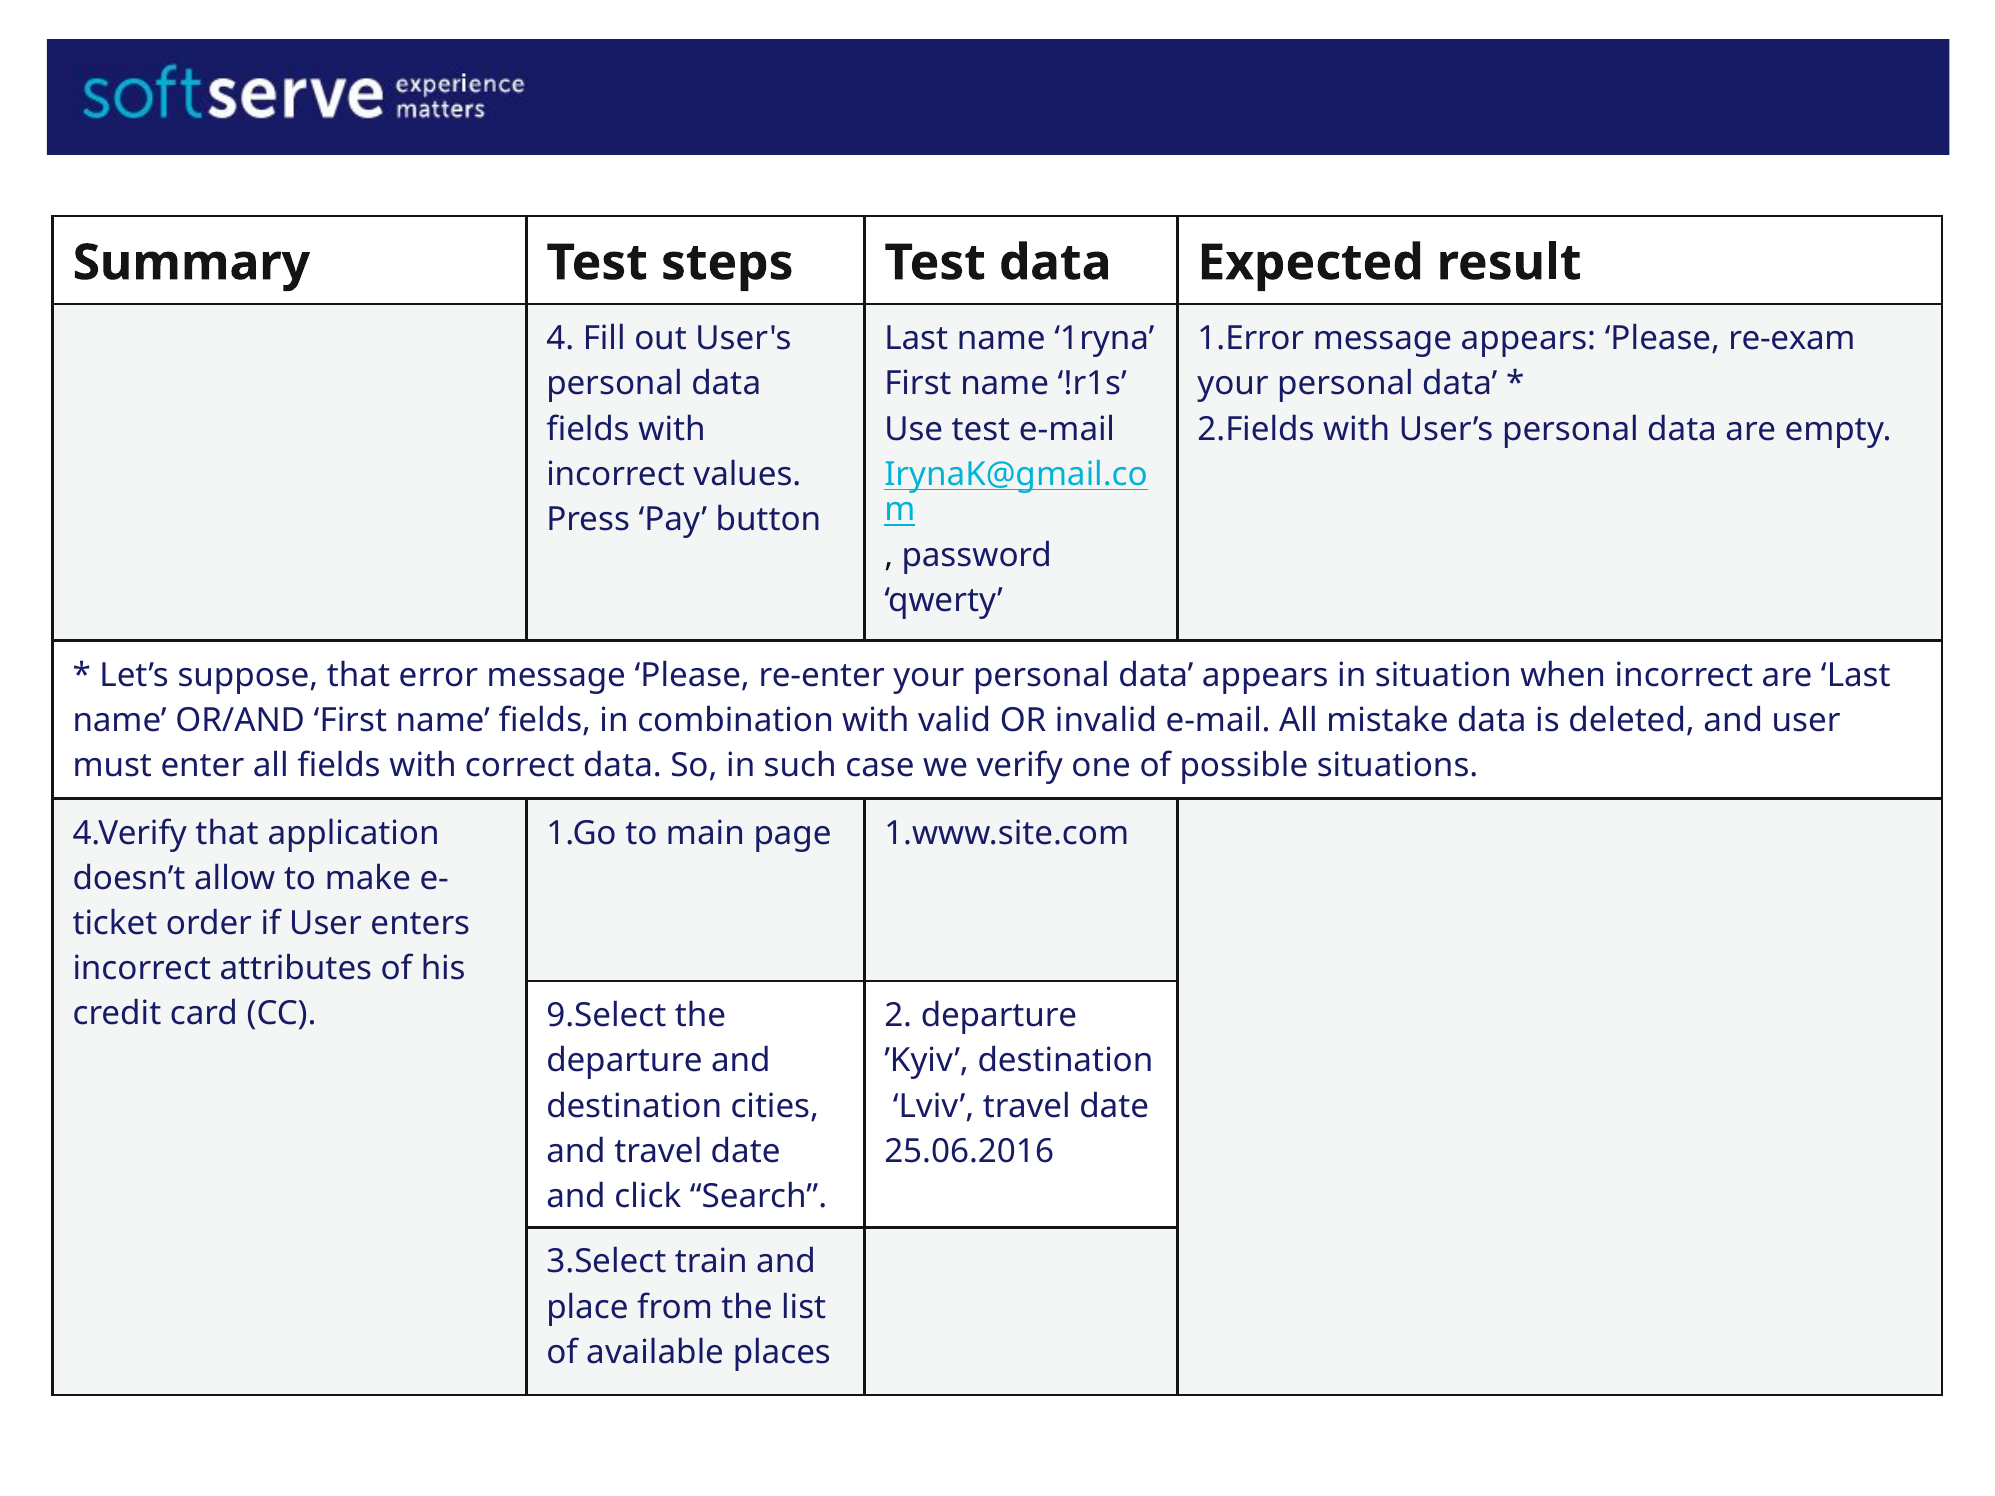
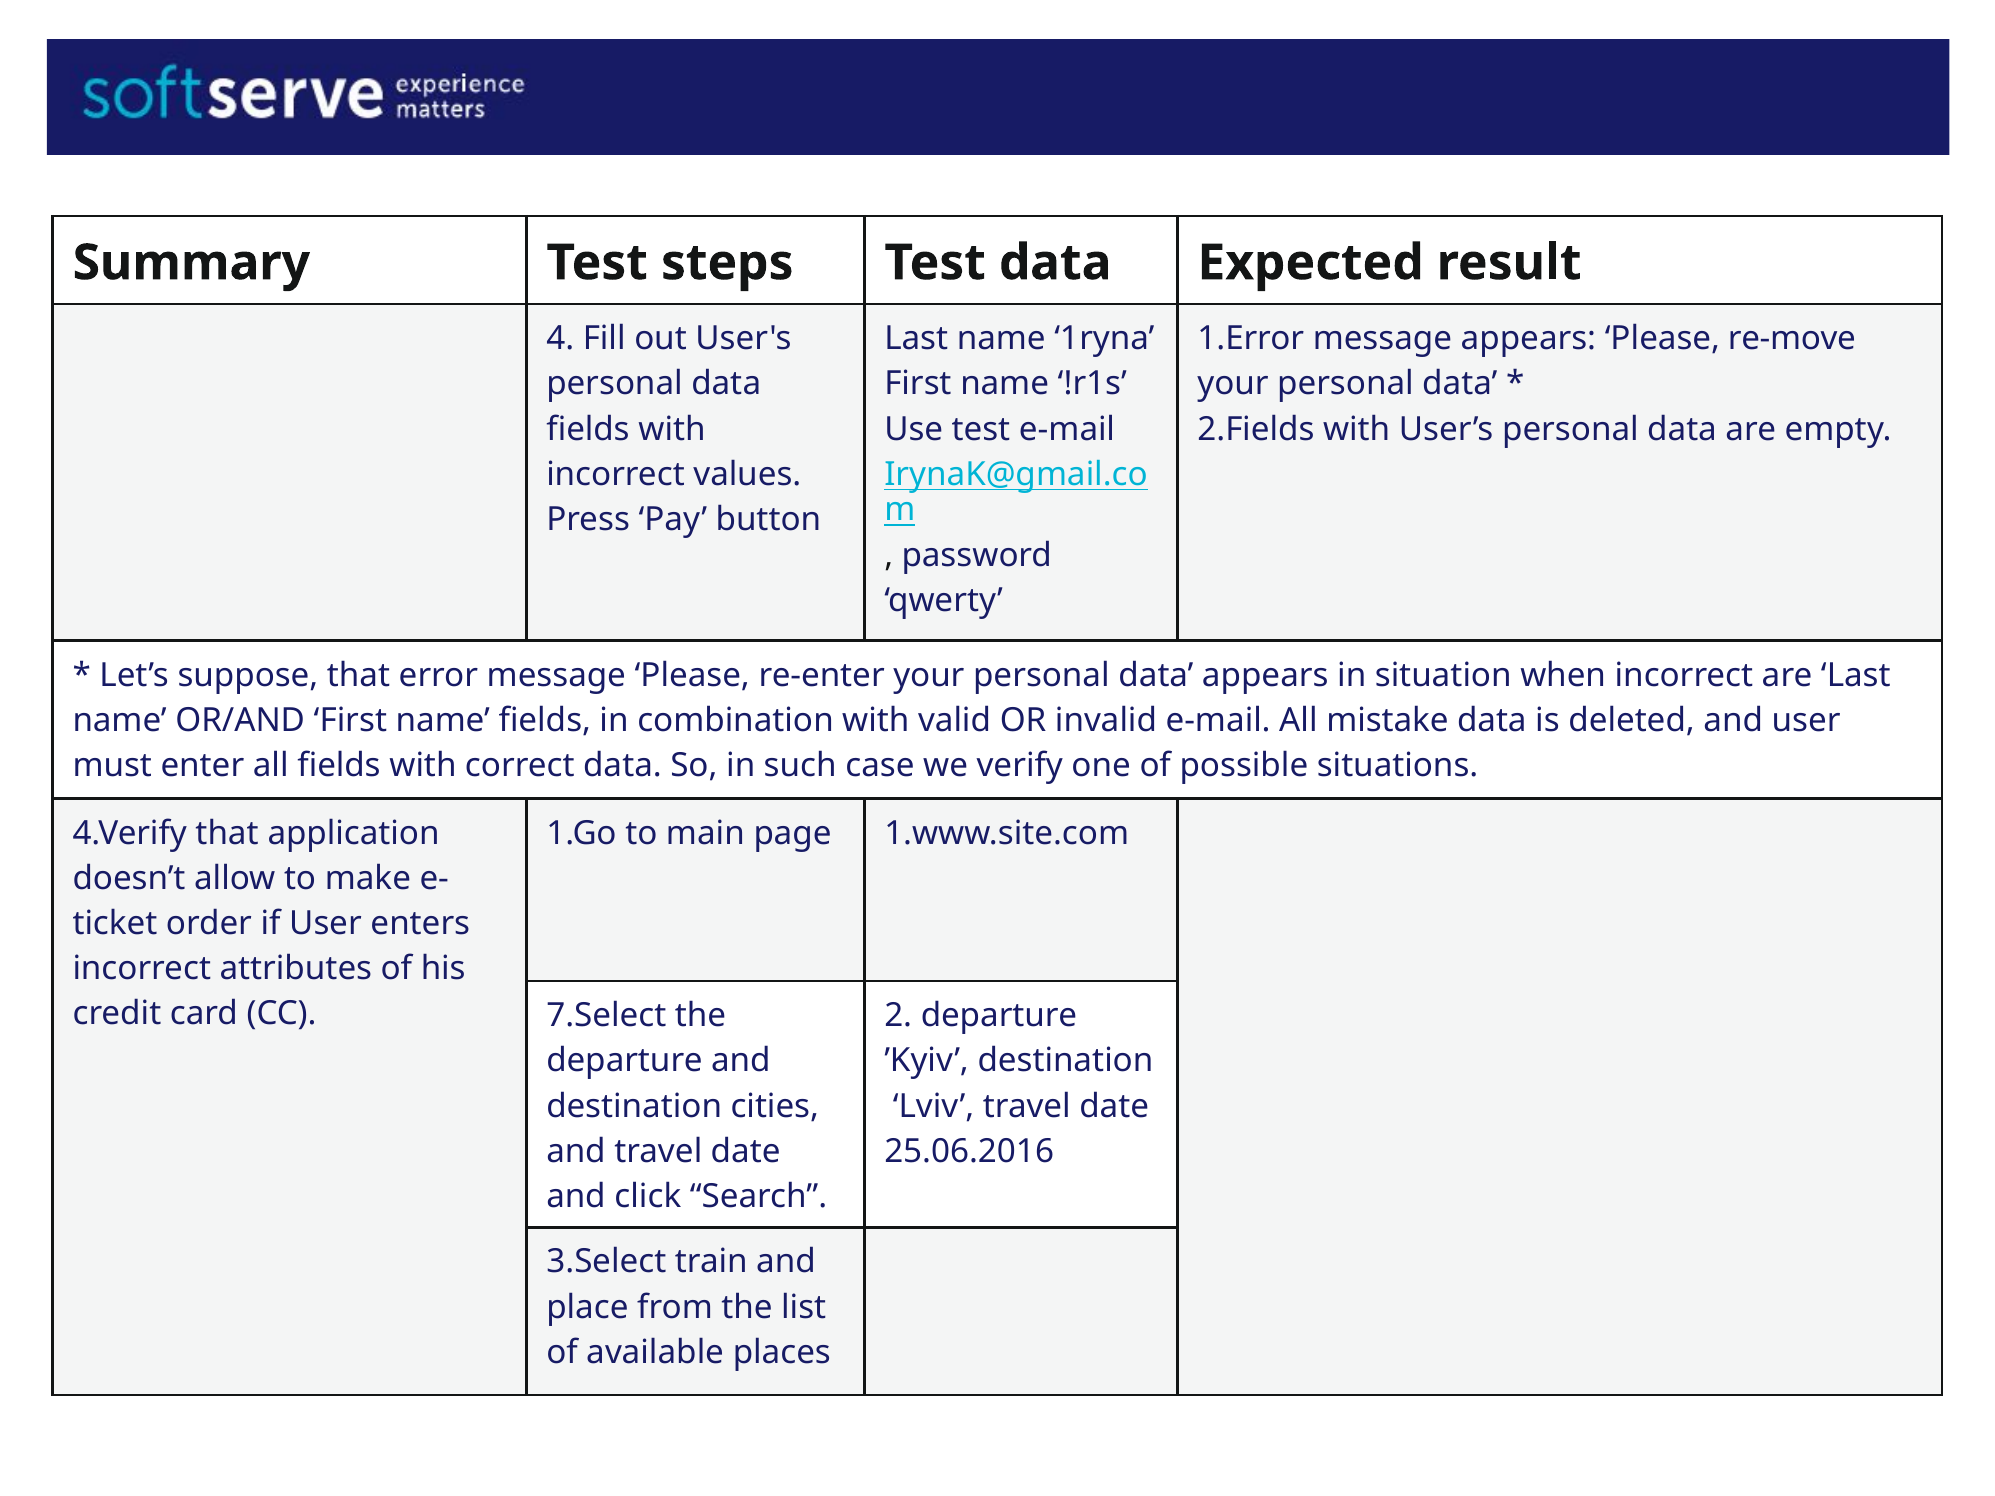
re-exam: re-exam -> re-move
9.Select: 9.Select -> 7.Select
